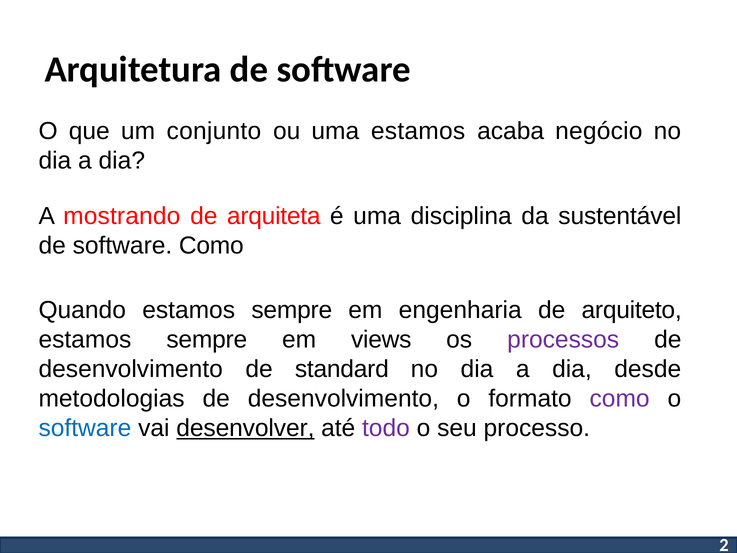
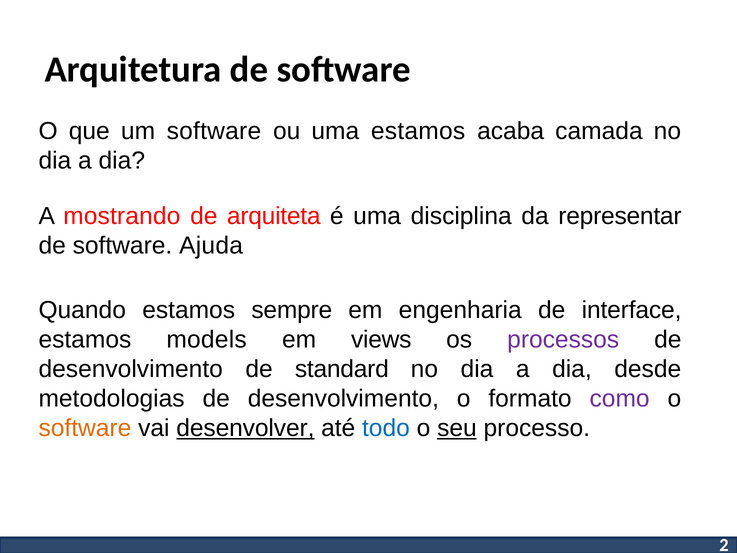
um conjunto: conjunto -> software
negócio: negócio -> camada
sustentável: sustentável -> representar
software Como: Como -> Ajuda
arquiteto: arquiteto -> interface
sempre at (207, 339): sempre -> models
software at (85, 428) colour: blue -> orange
todo colour: purple -> blue
seu underline: none -> present
